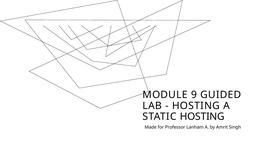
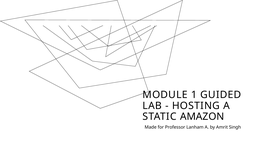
9: 9 -> 1
STATIC HOSTING: HOSTING -> AMAZON
